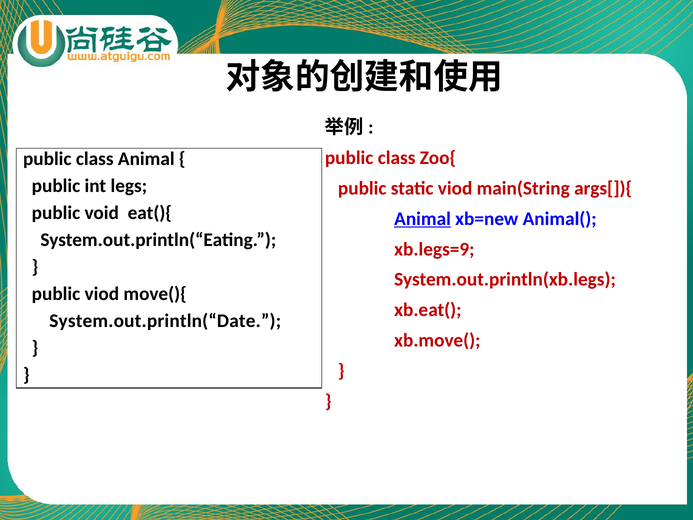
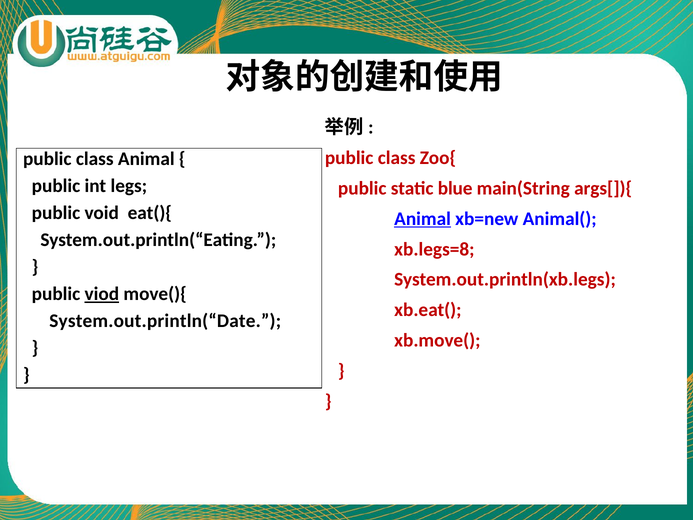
static viod: viod -> blue
xb.legs=9: xb.legs=9 -> xb.legs=8
viod at (102, 294) underline: none -> present
